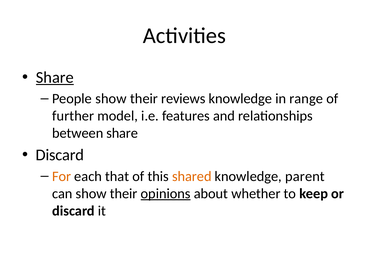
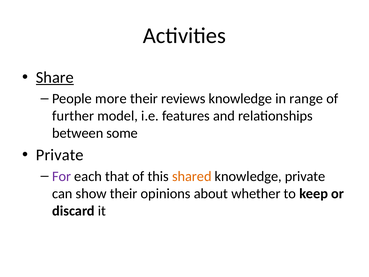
People show: show -> more
between share: share -> some
Discard at (60, 155): Discard -> Private
For colour: orange -> purple
knowledge parent: parent -> private
opinions underline: present -> none
